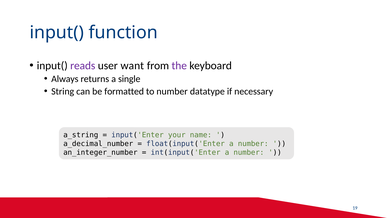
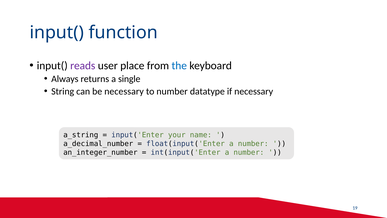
want: want -> place
the colour: purple -> blue
be formatted: formatted -> necessary
